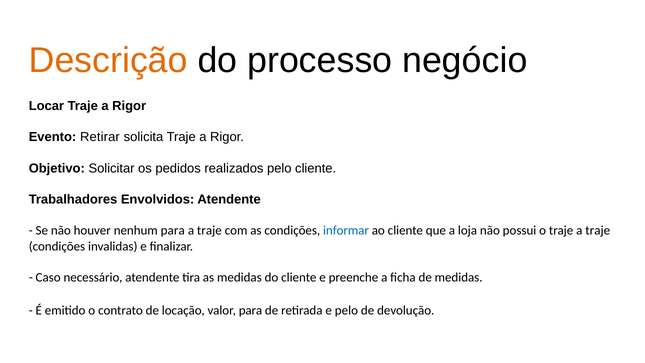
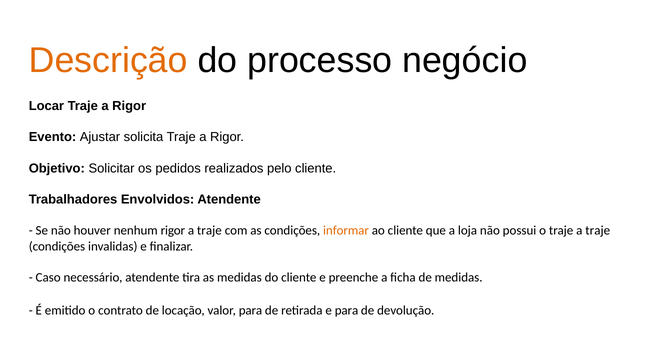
Retirar: Retirar -> Ajustar
nenhum para: para -> rigor
informar colour: blue -> orange
e pelo: pelo -> para
